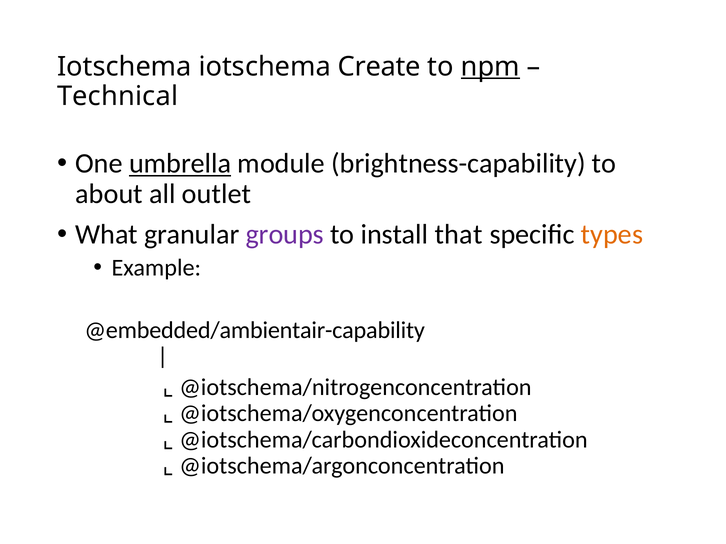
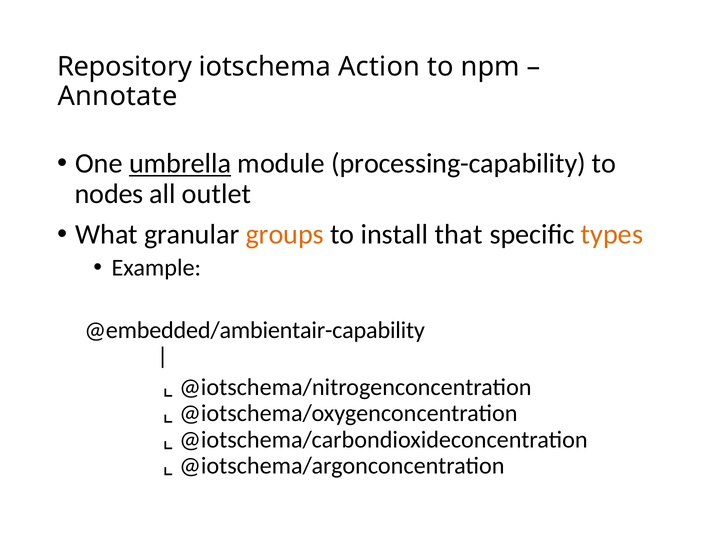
Iotschema at (124, 67): Iotschema -> Repository
Create: Create -> Action
npm underline: present -> none
Technical: Technical -> Annotate
brightness-capability: brightness-capability -> processing-capability
about: about -> nodes
groups colour: purple -> orange
